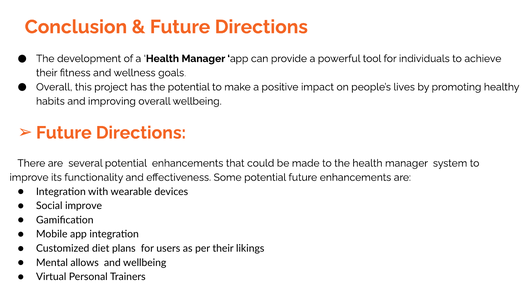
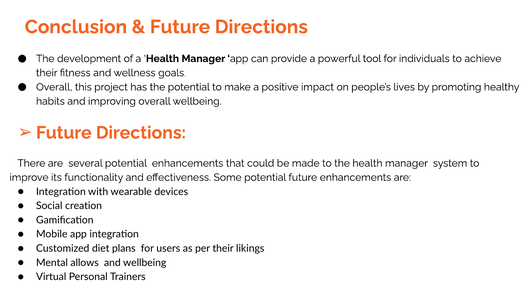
Social improve: improve -> creation
